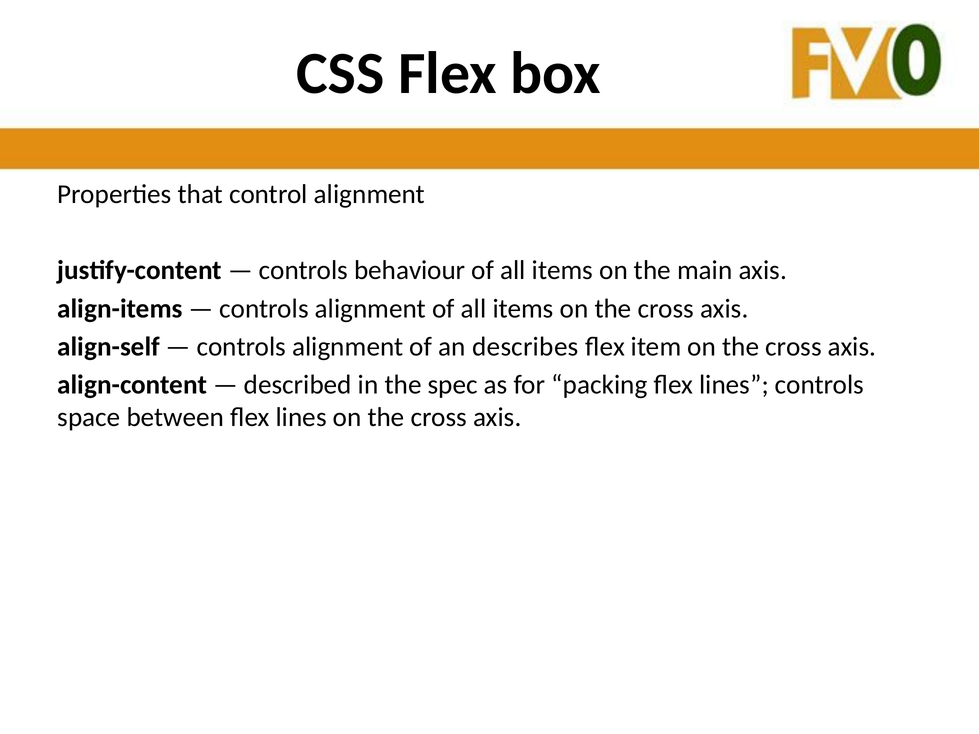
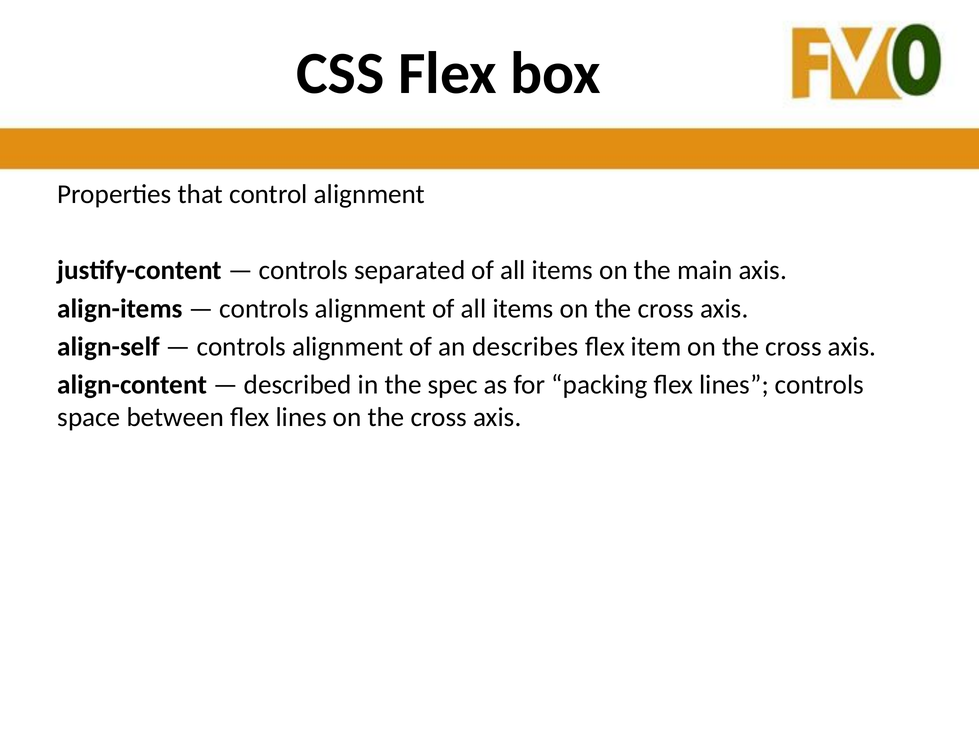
behaviour: behaviour -> separated
